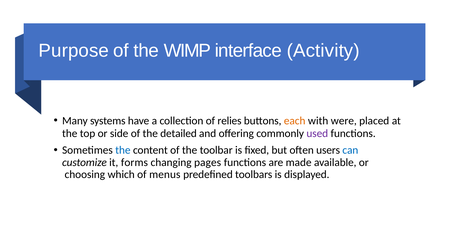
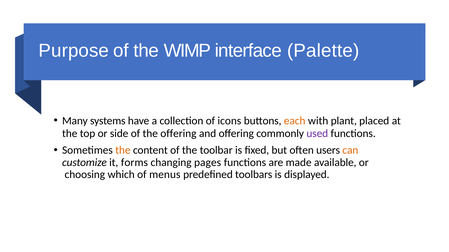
Activity: Activity -> Palette
relies: relies -> icons
were: were -> plant
the detailed: detailed -> offering
the at (123, 151) colour: blue -> orange
can colour: blue -> orange
